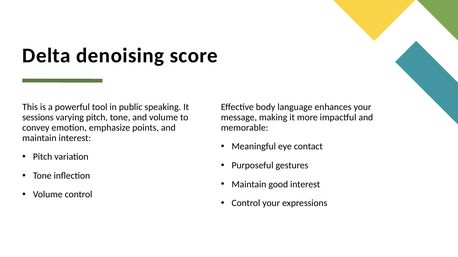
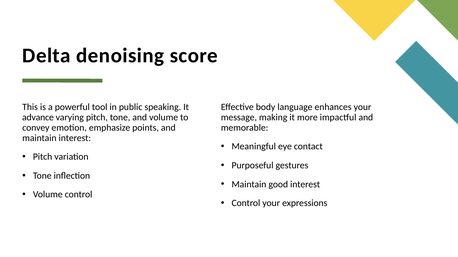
sessions: sessions -> advance
